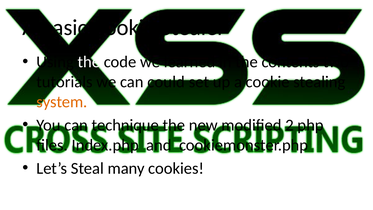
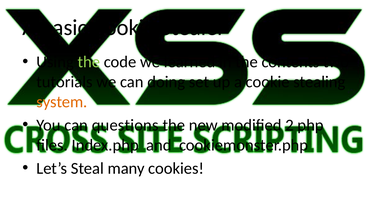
the at (89, 62) colour: white -> light green
could: could -> doing
technique: technique -> questions
